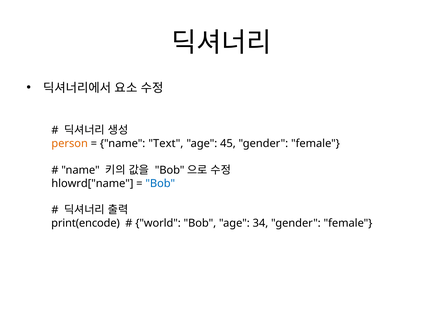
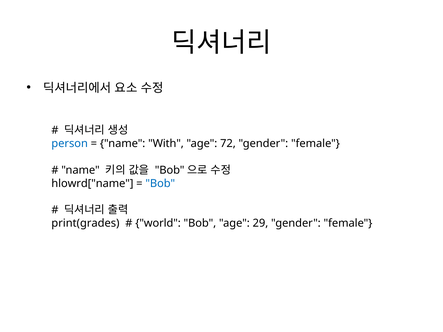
person colour: orange -> blue
Text: Text -> With
45: 45 -> 72
print(encode: print(encode -> print(grades
34: 34 -> 29
